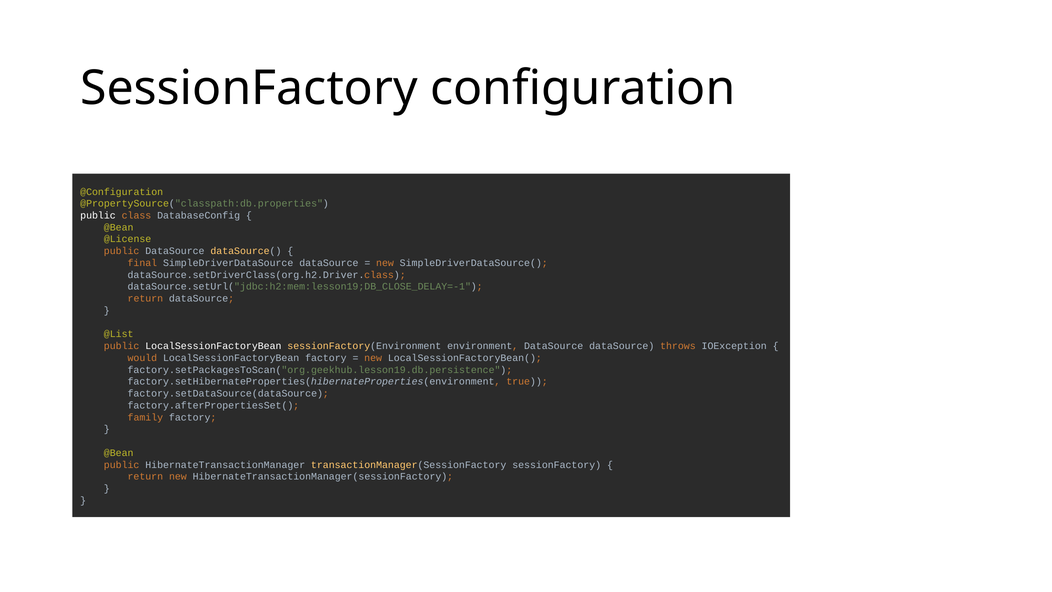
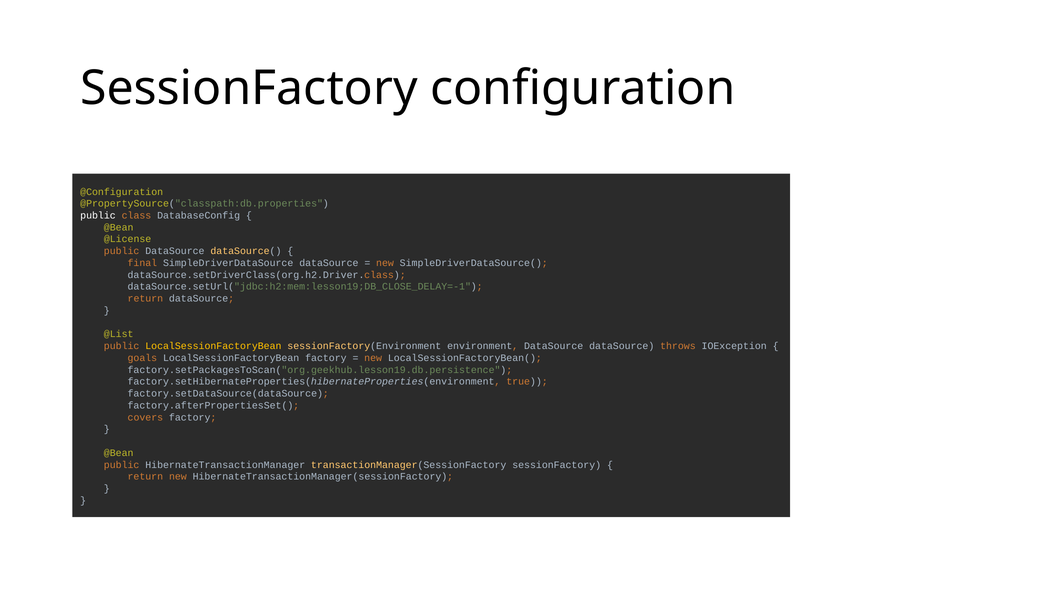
LocalSessionFactoryBean at (213, 346) colour: white -> yellow
would: would -> goals
family: family -> covers
